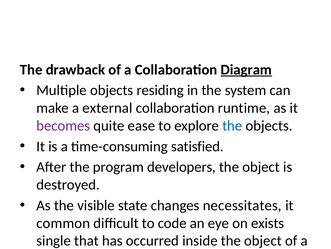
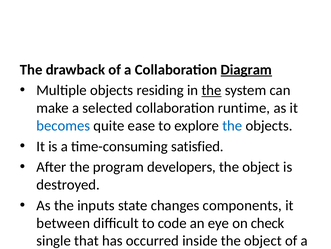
the at (212, 90) underline: none -> present
external: external -> selected
becomes colour: purple -> blue
visible: visible -> inputs
necessitates: necessitates -> components
common: common -> between
exists: exists -> check
